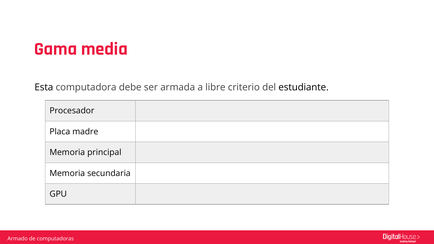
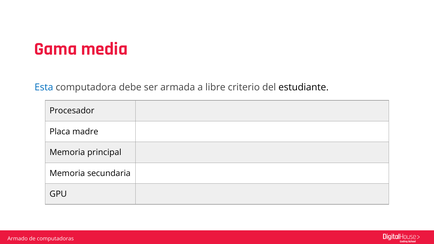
Esta colour: black -> blue
